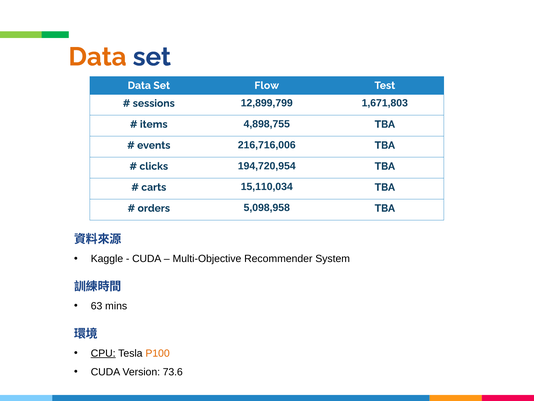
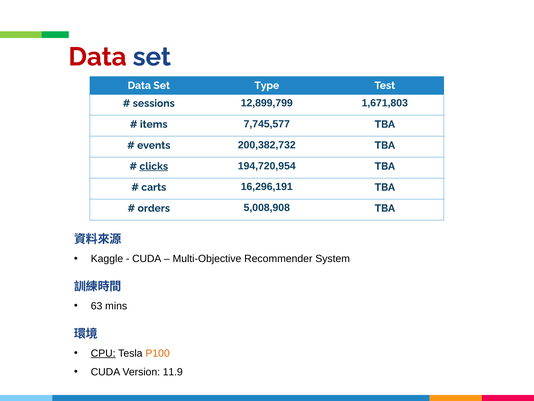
Data at (97, 57) colour: orange -> red
Flow: Flow -> Type
4,898,755: 4,898,755 -> 7,745,577
216,716,006: 216,716,006 -> 200,382,732
clicks underline: none -> present
15,110,034: 15,110,034 -> 16,296,191
5,098,958: 5,098,958 -> 5,008,908
73.6: 73.6 -> 11.9
